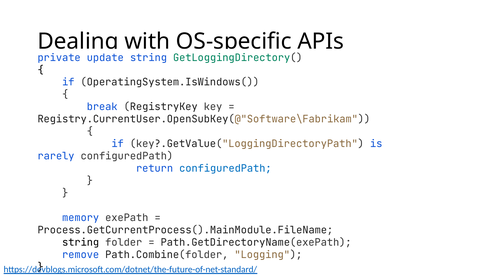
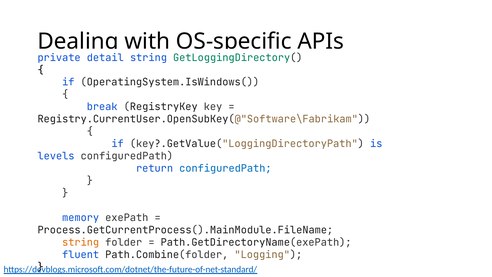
update: update -> detail
rarely: rarely -> levels
string at (81, 242) colour: black -> orange
remove: remove -> fluent
